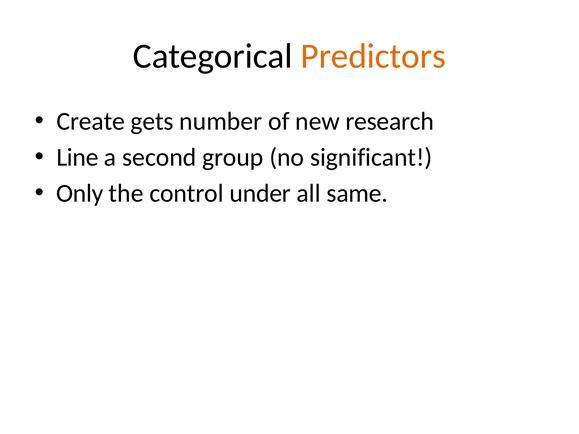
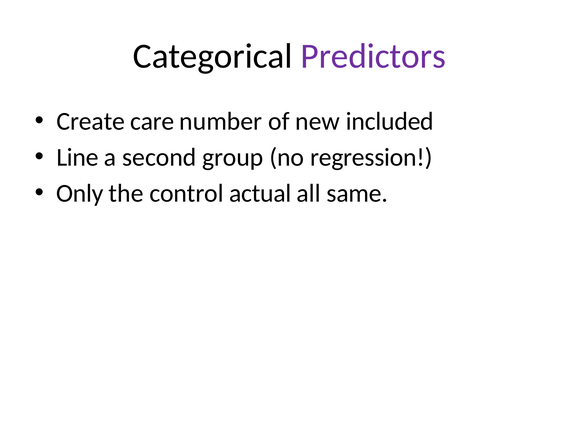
Predictors colour: orange -> purple
gets: gets -> care
research: research -> included
significant: significant -> regression
under: under -> actual
